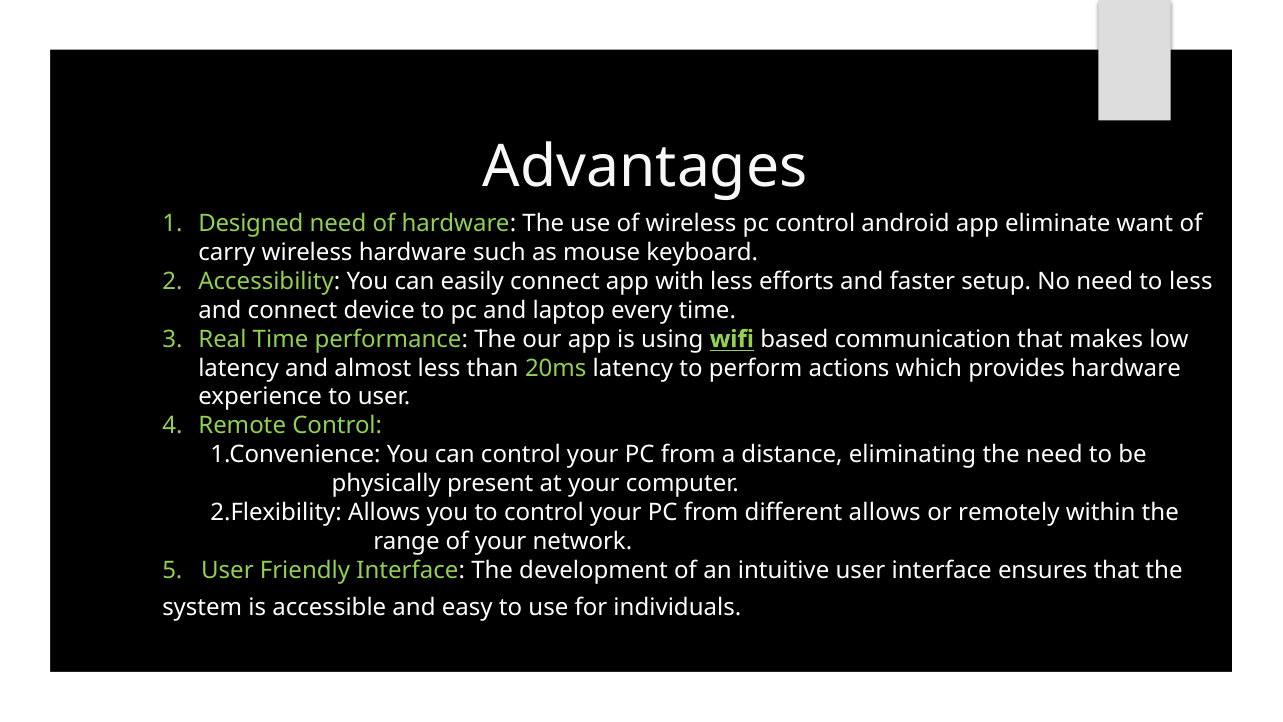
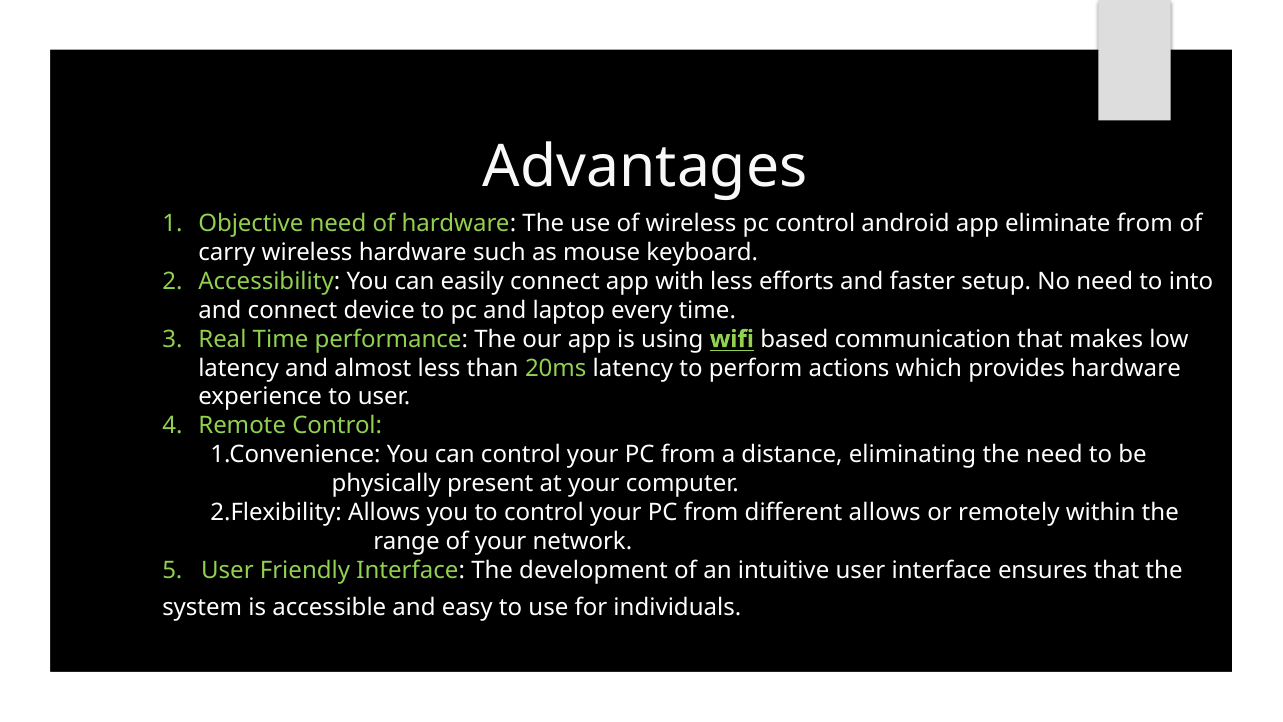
Designed: Designed -> Objective
eliminate want: want -> from
to less: less -> into
